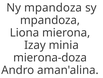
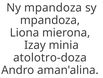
mierona-doza: mierona-doza -> atolotro-doza
